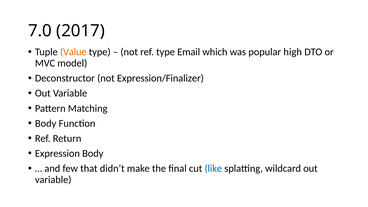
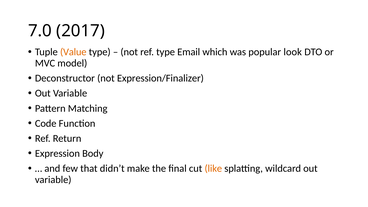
high: high -> look
Body at (46, 123): Body -> Code
like colour: blue -> orange
